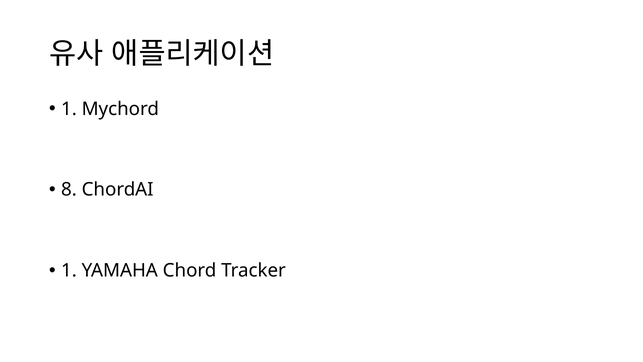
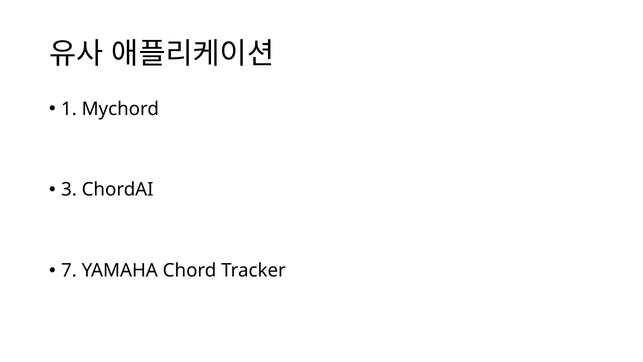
8: 8 -> 3
1 at (69, 270): 1 -> 7
